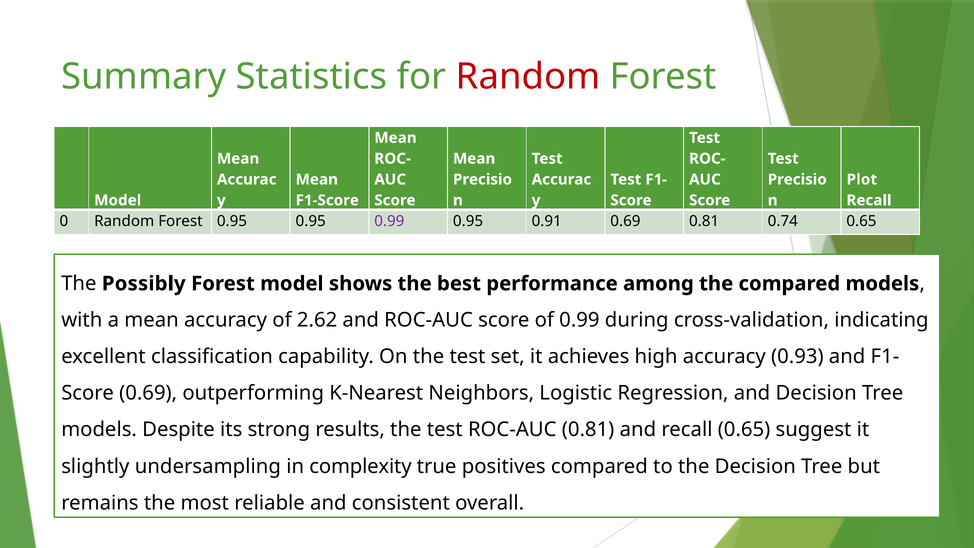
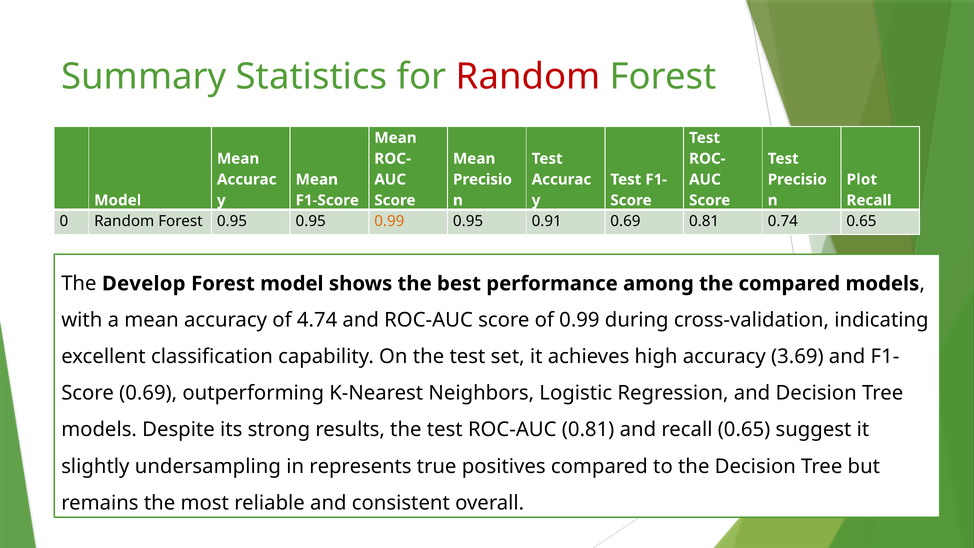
0.99 at (389, 221) colour: purple -> orange
Possibly: Possibly -> Develop
2.62: 2.62 -> 4.74
0.93: 0.93 -> 3.69
complexity: complexity -> represents
